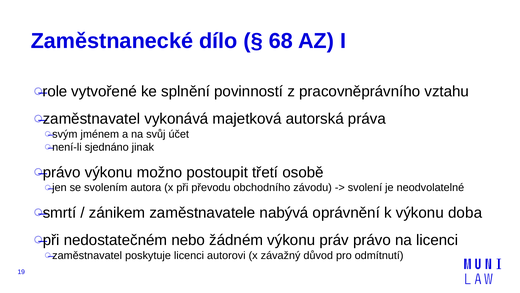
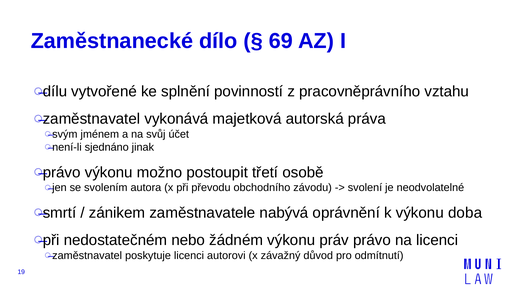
68: 68 -> 69
role: role -> dílu
